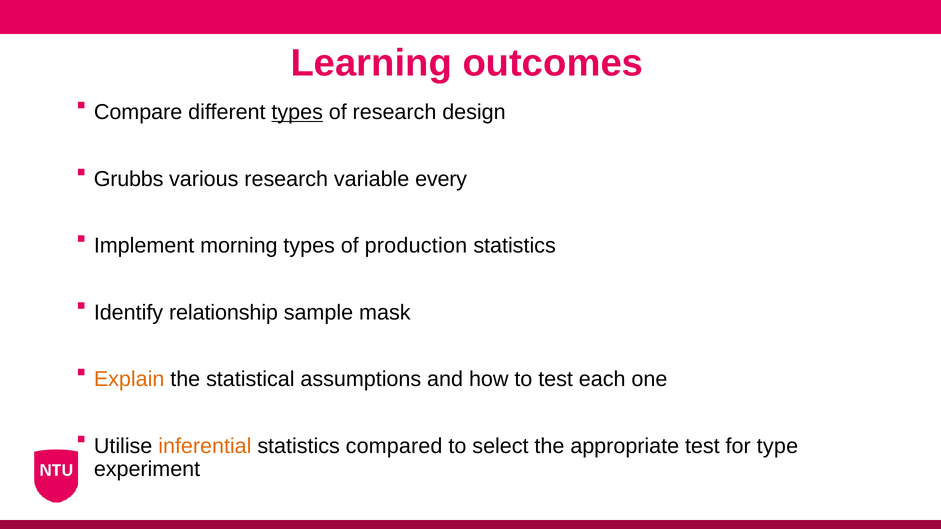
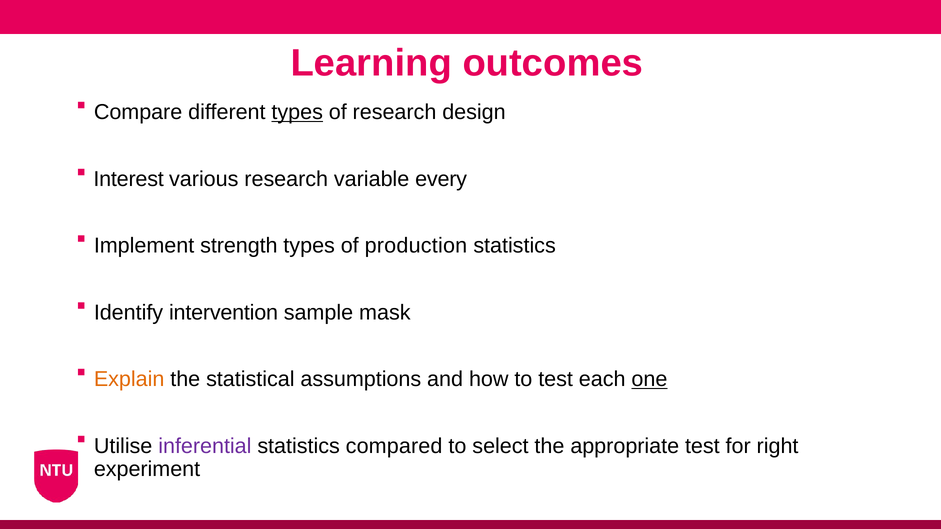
Grubbs: Grubbs -> Interest
morning: morning -> strength
relationship: relationship -> intervention
one underline: none -> present
inferential colour: orange -> purple
type: type -> right
